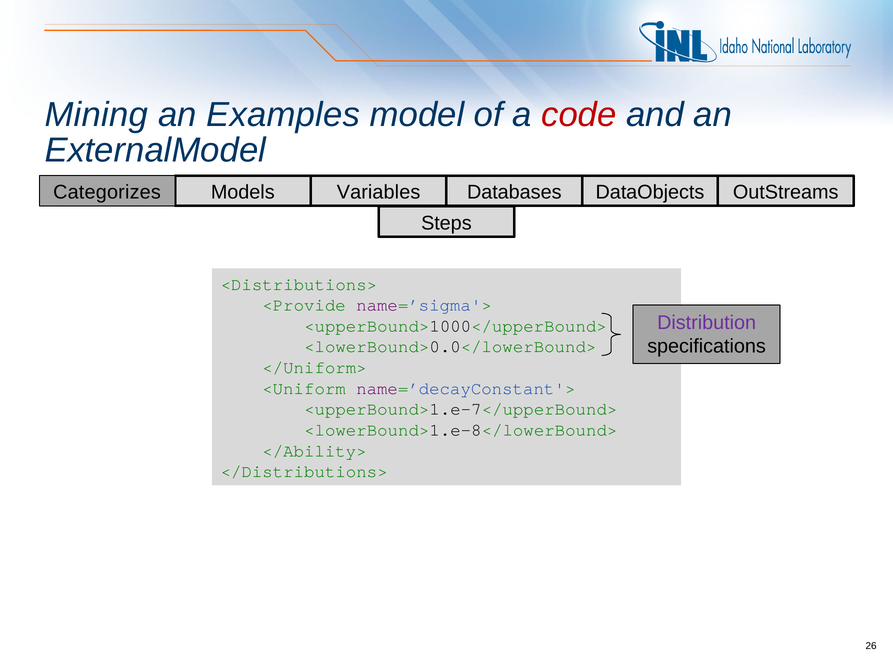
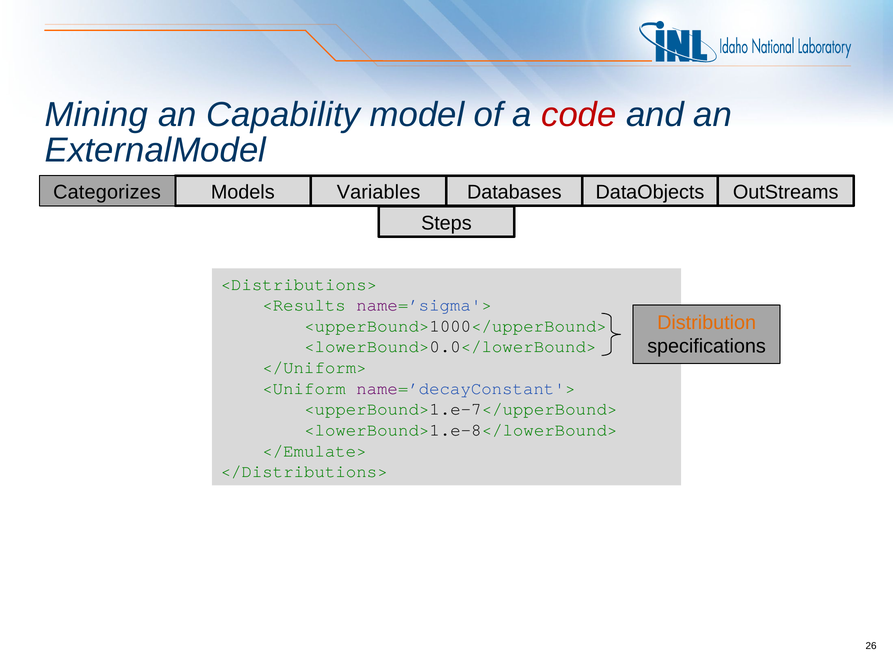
Examples: Examples -> Capability
<Provide: <Provide -> <Results
Distribution colour: purple -> orange
</Ability>: </Ability> -> </Emulate>
